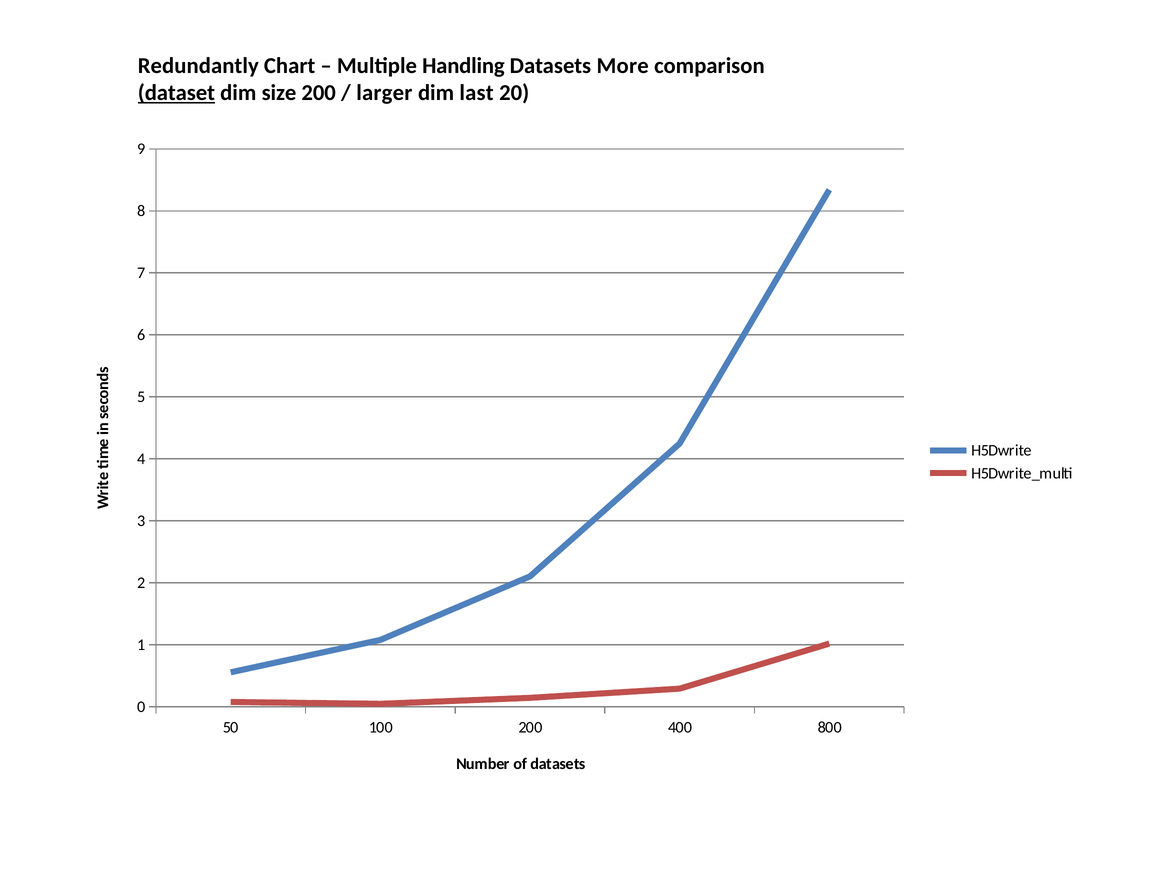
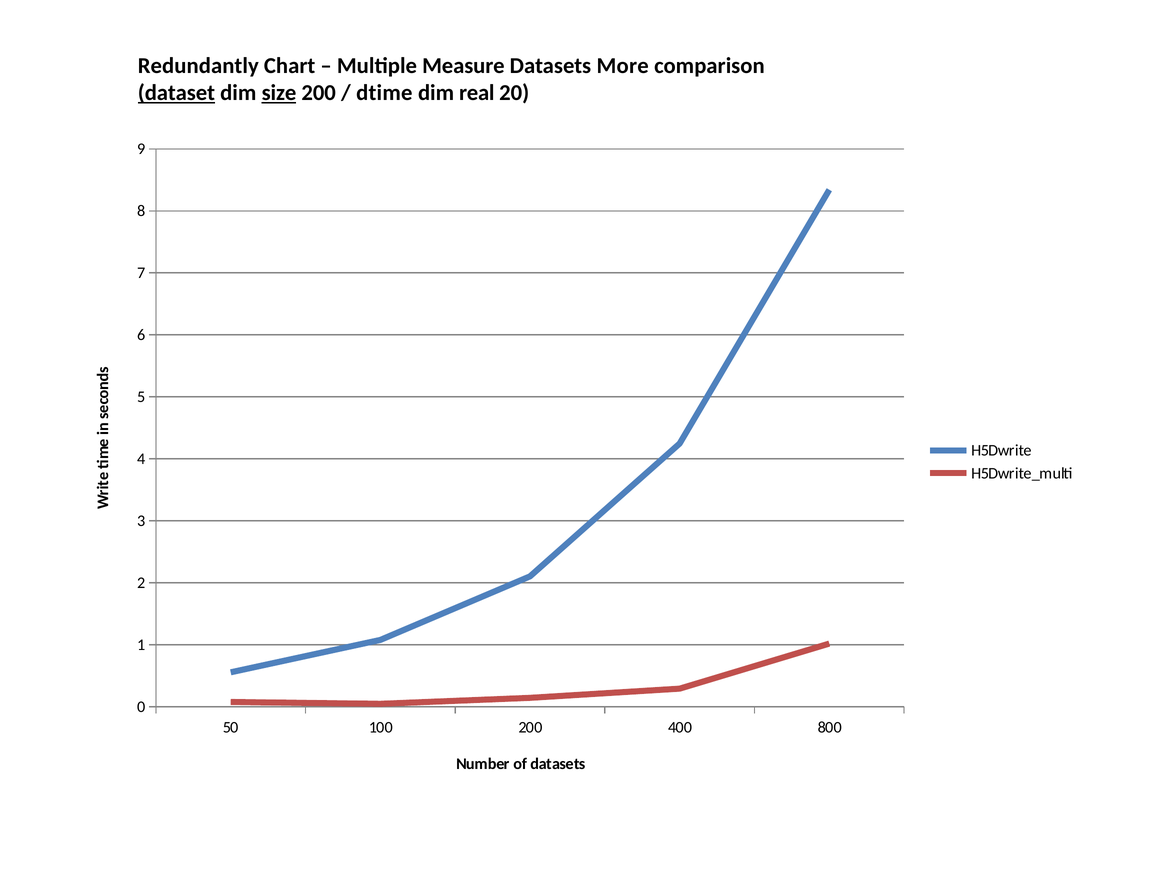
Handling: Handling -> Measure
size underline: none -> present
larger: larger -> dtime
last: last -> real
